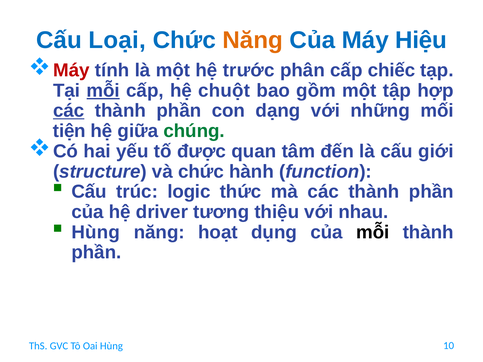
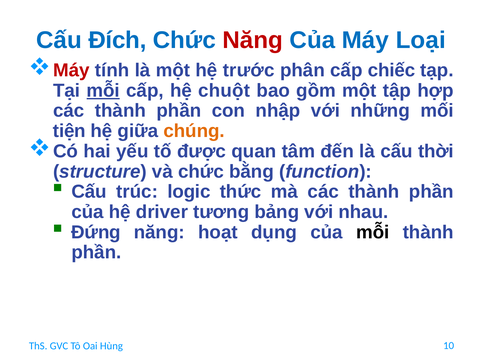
Loại: Loại -> Đích
Năng at (253, 40) colour: orange -> red
Hiệu: Hiệu -> Loại
các at (69, 111) underline: present -> none
dạng: dạng -> nhập
chúng colour: green -> orange
giới: giới -> thời
hành: hành -> bằng
thiệu: thiệu -> bảng
Hùng at (96, 232): Hùng -> Đứng
